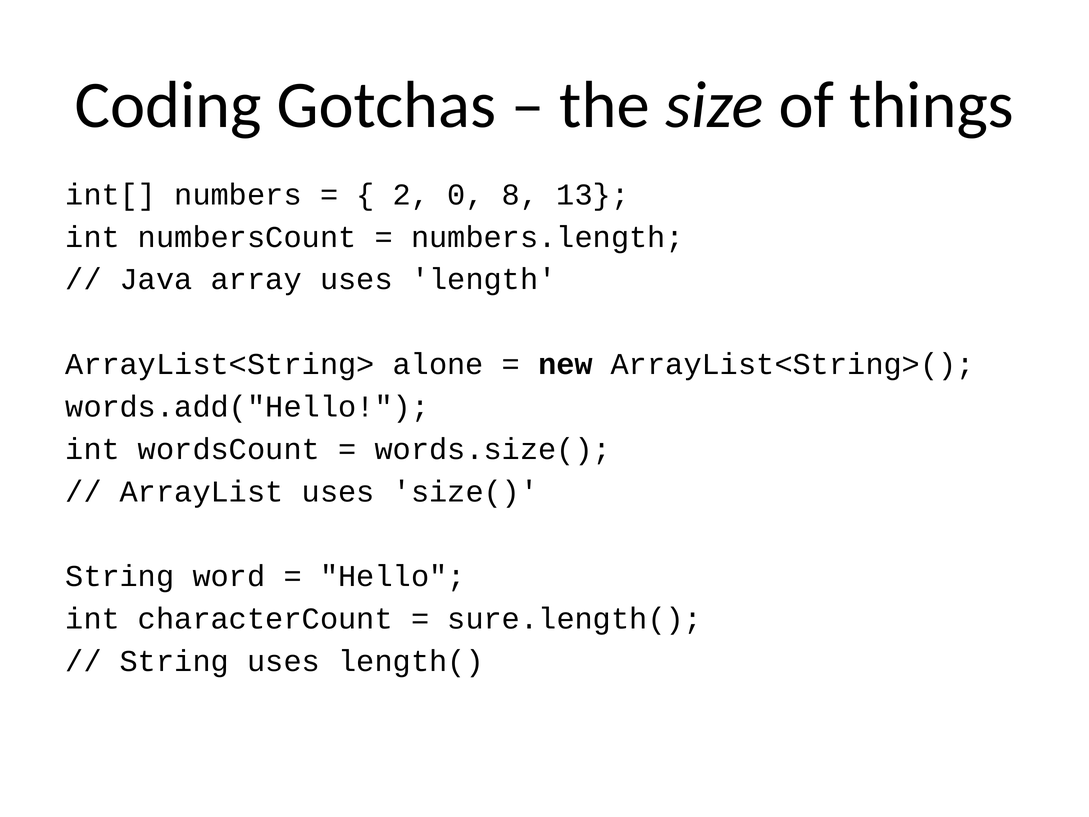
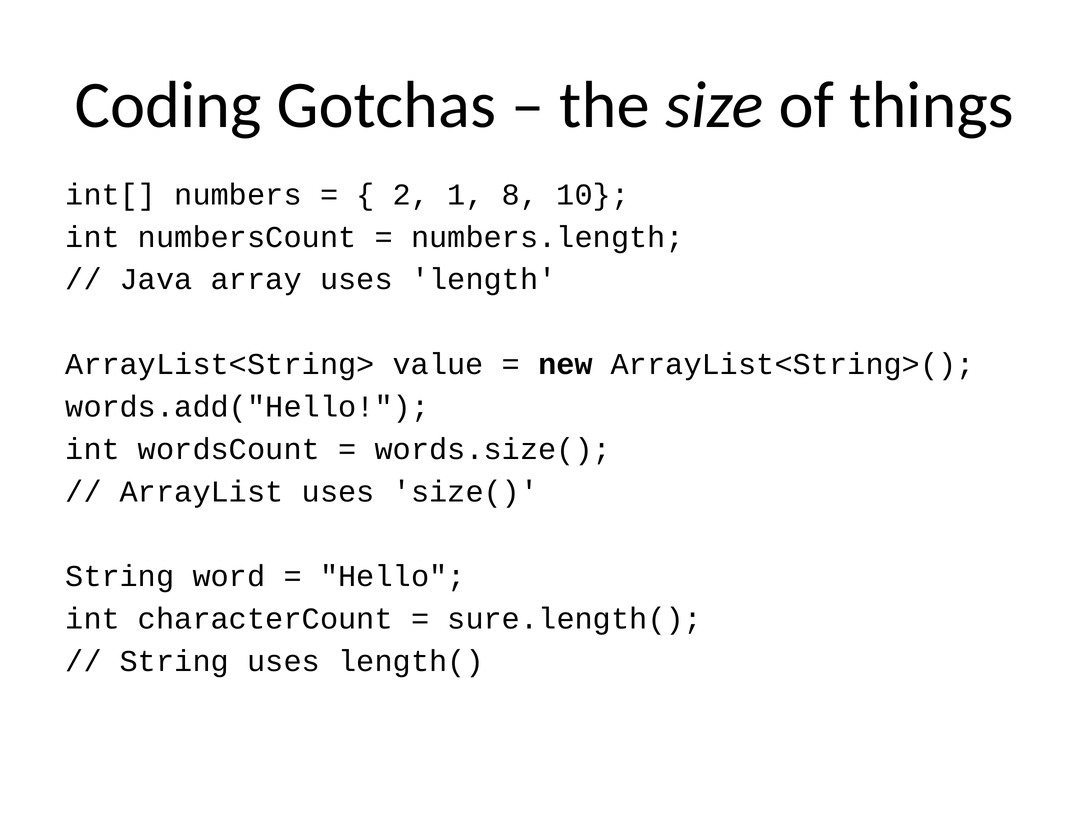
0: 0 -> 1
13: 13 -> 10
alone: alone -> value
